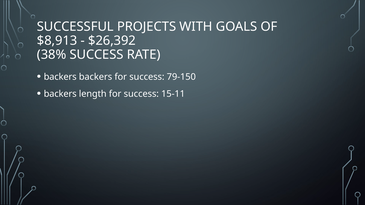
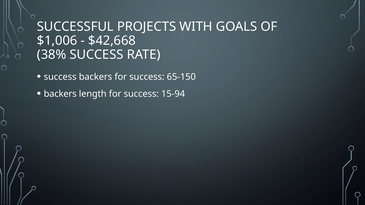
$8,913: $8,913 -> $1,006
$26,392: $26,392 -> $42,668
backers at (60, 77): backers -> success
79-150: 79-150 -> 65-150
15-11: 15-11 -> 15-94
